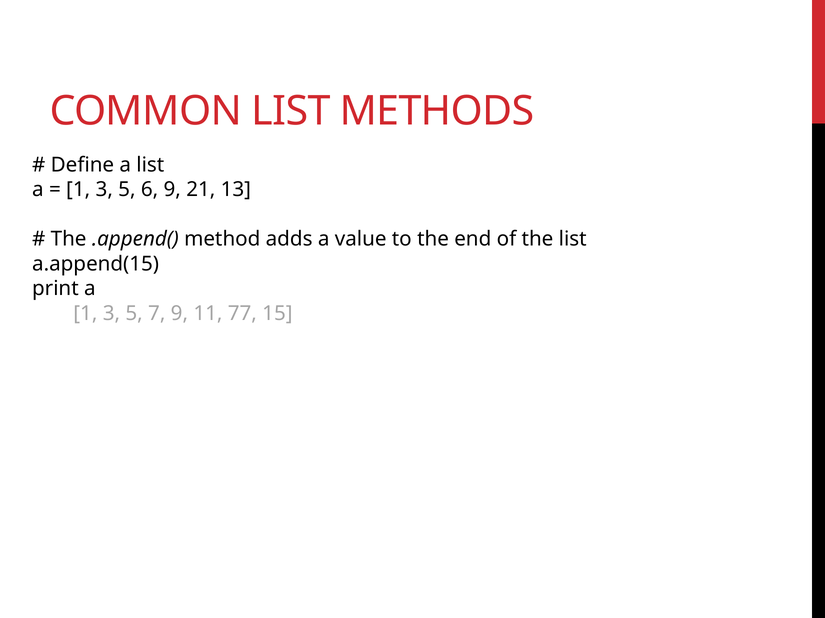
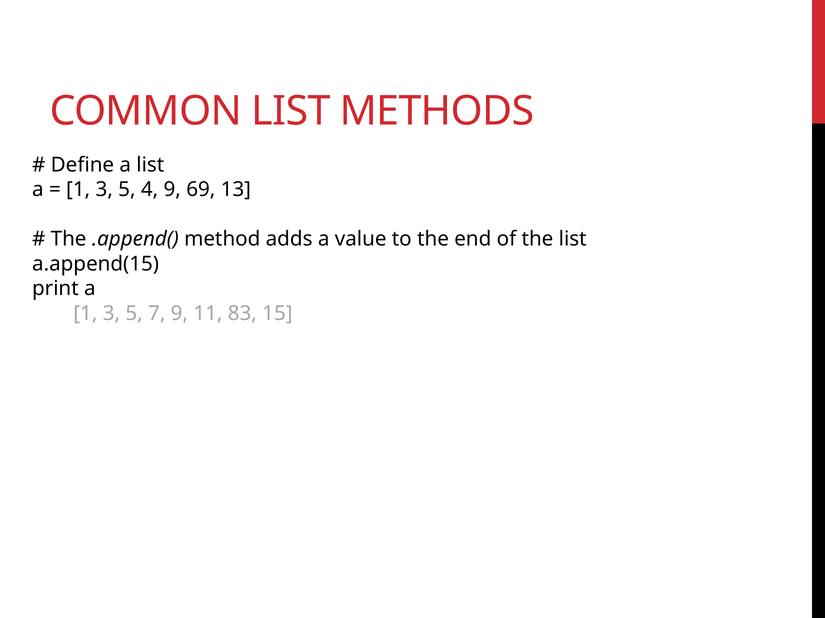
6: 6 -> 4
21: 21 -> 69
77: 77 -> 83
